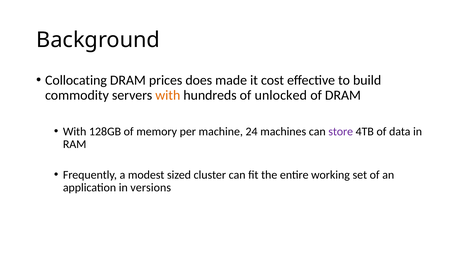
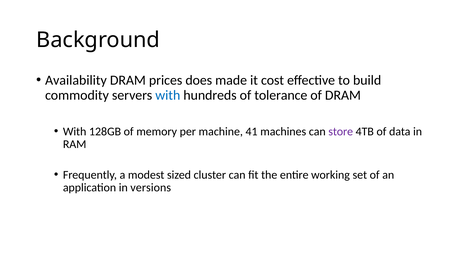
Collocating: Collocating -> Availability
with at (168, 95) colour: orange -> blue
unlocked: unlocked -> tolerance
24: 24 -> 41
